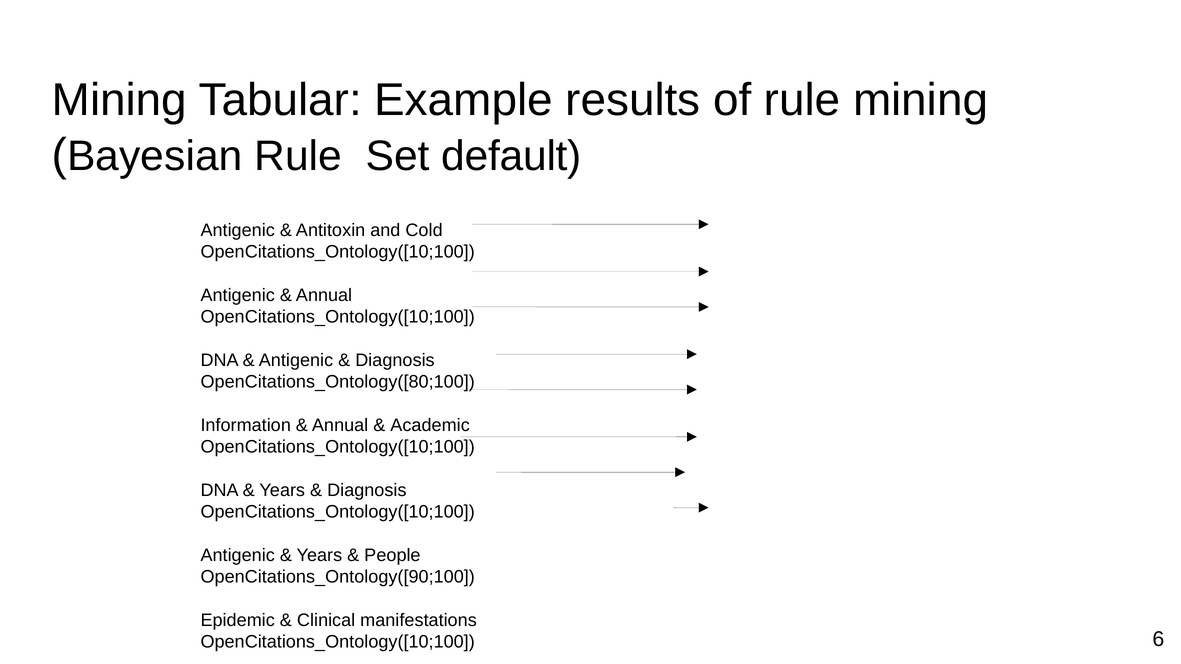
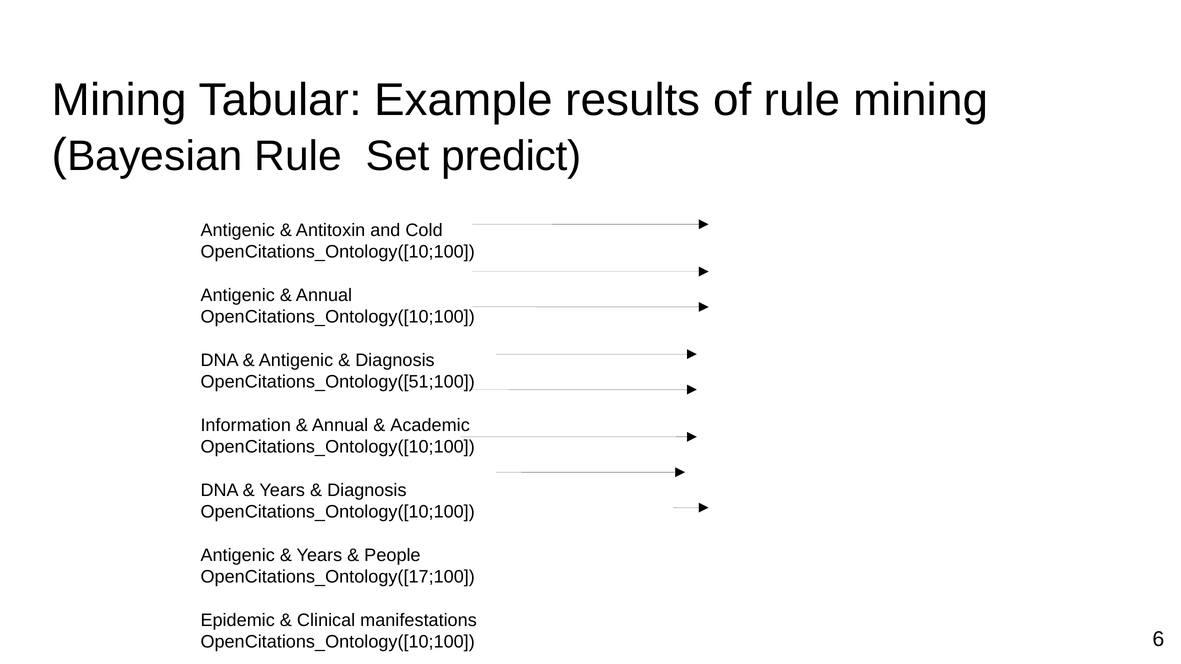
default: default -> predict
OpenCitations_Ontology([80;100: OpenCitations_Ontology([80;100 -> OpenCitations_Ontology([51;100
OpenCitations_Ontology([90;100: OpenCitations_Ontology([90;100 -> OpenCitations_Ontology([17;100
